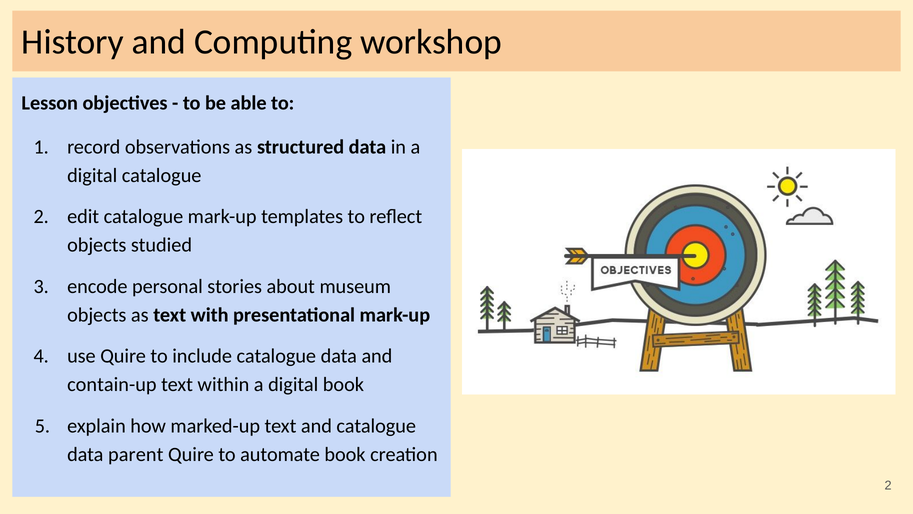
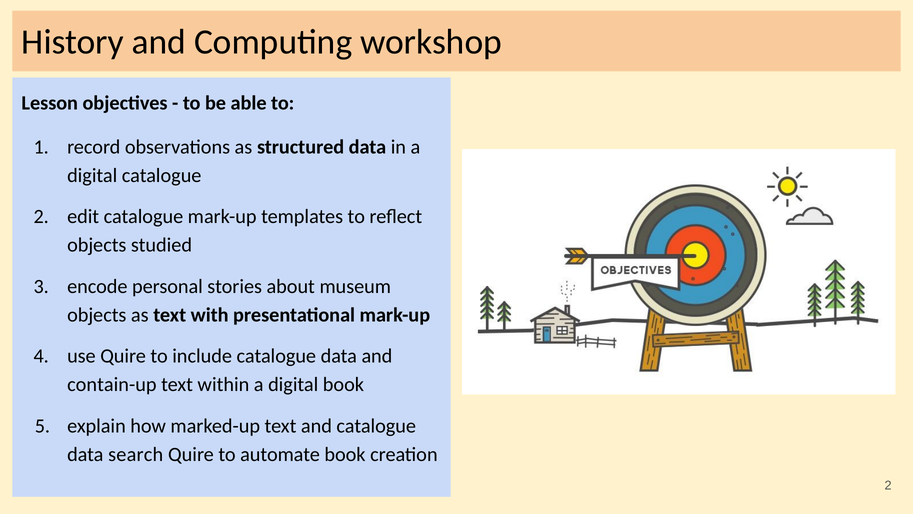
parent: parent -> search
